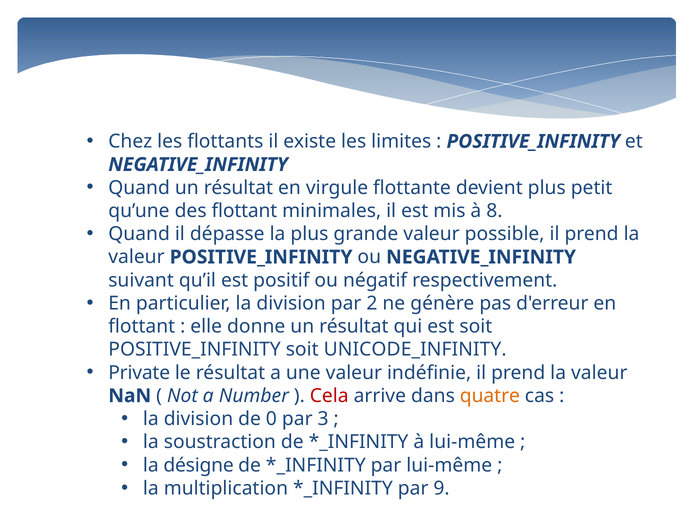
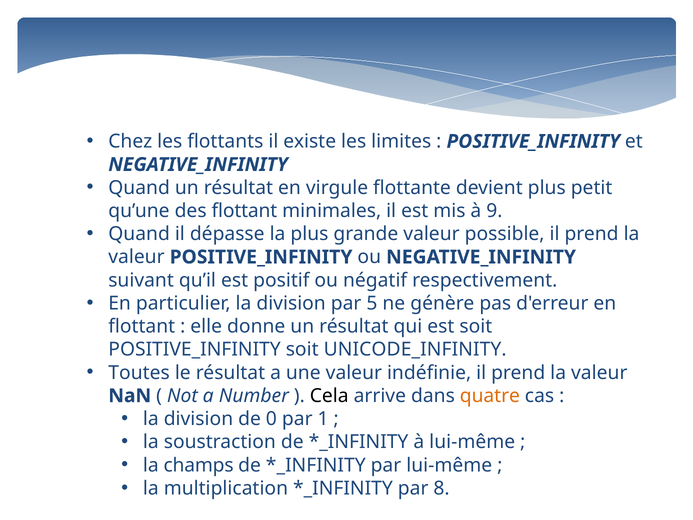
8: 8 -> 9
2: 2 -> 5
Private: Private -> Toutes
Cela colour: red -> black
3: 3 -> 1
désigne: désigne -> champs
9: 9 -> 8
